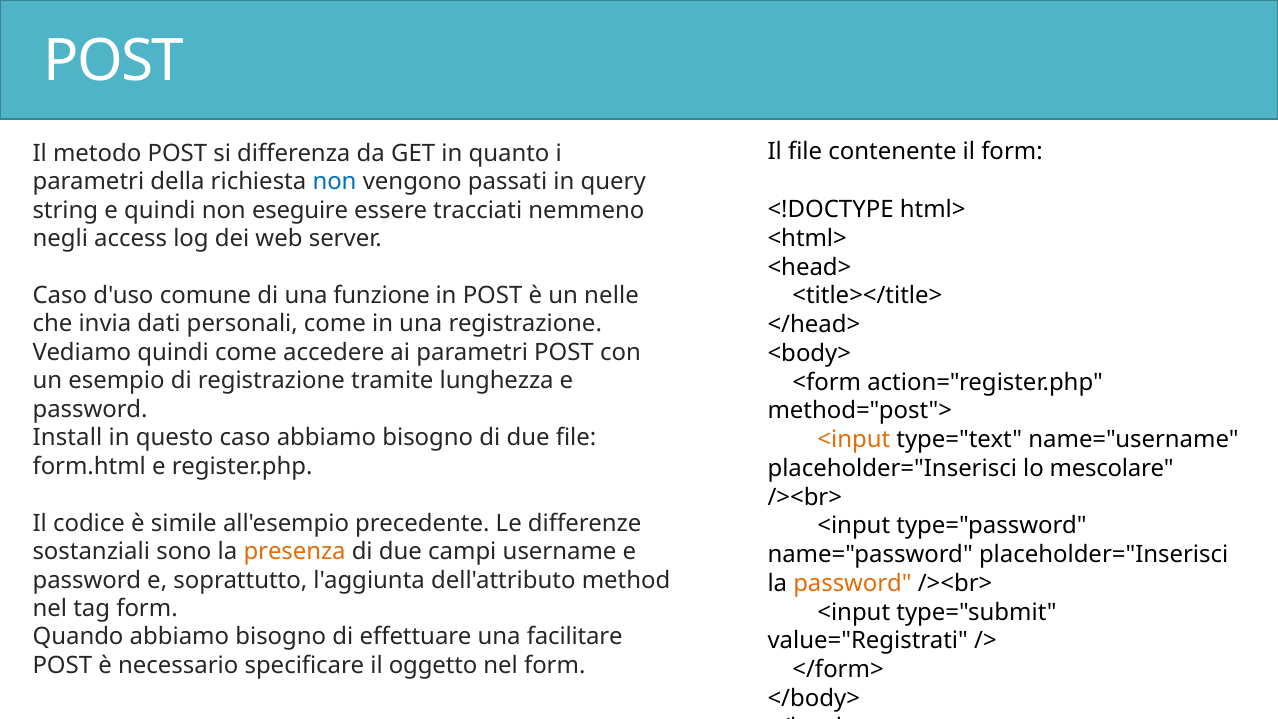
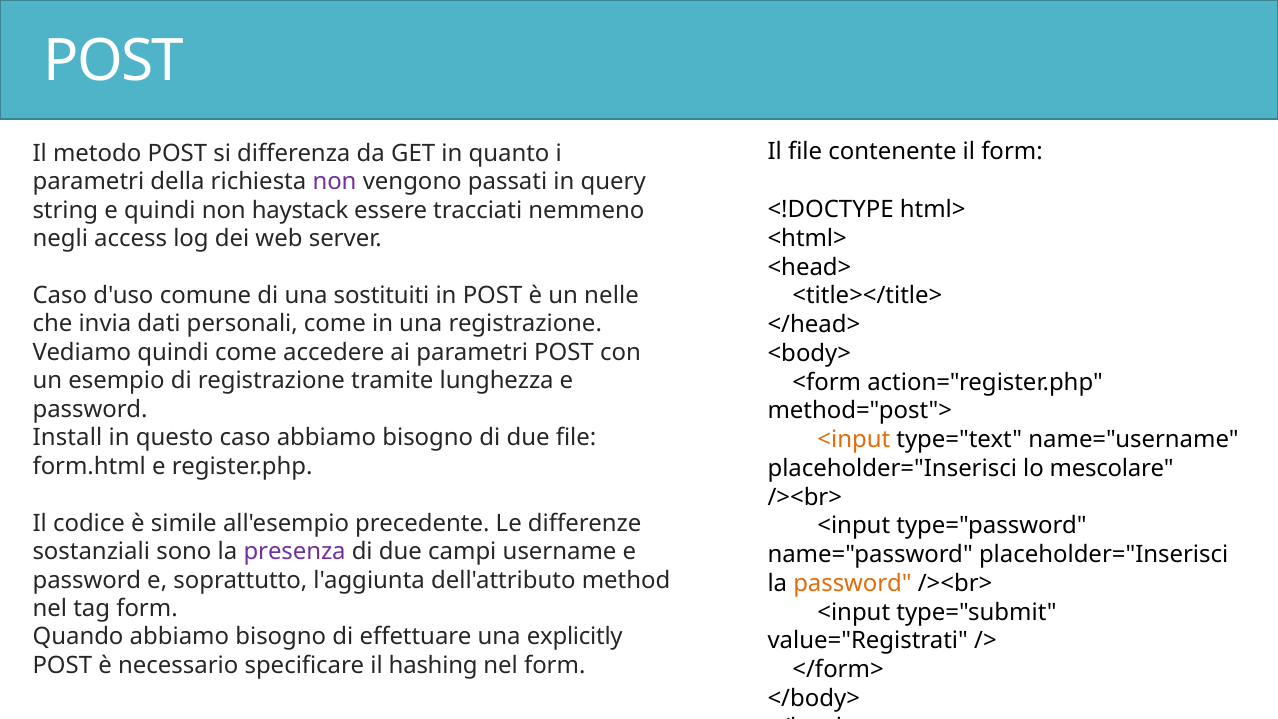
non at (335, 182) colour: blue -> purple
eseguire: eseguire -> haystack
funzione: funzione -> sostituiti
presenza colour: orange -> purple
facilitare: facilitare -> explicitly
oggetto: oggetto -> hashing
